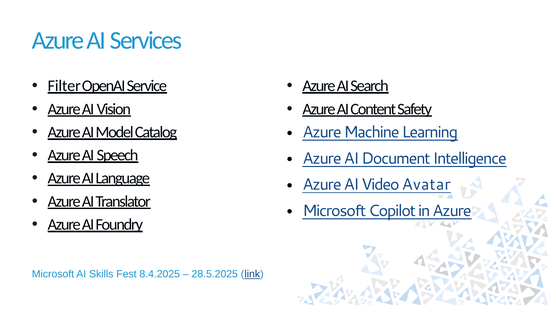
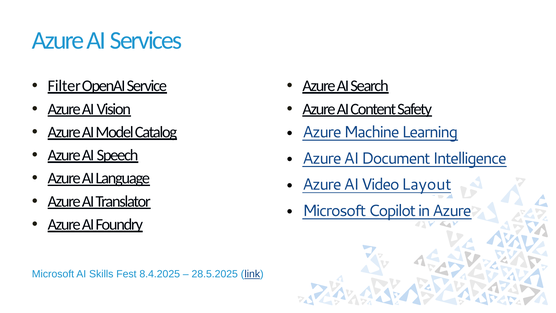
Avatar: Avatar -> Layout
